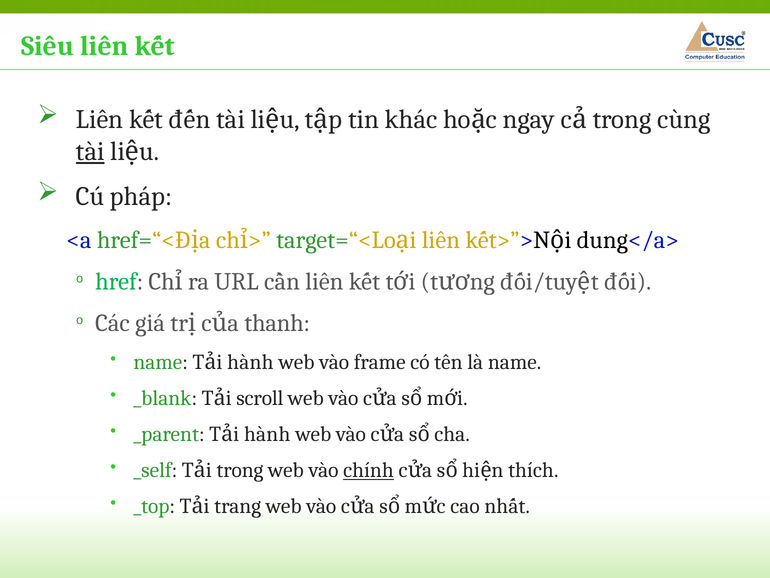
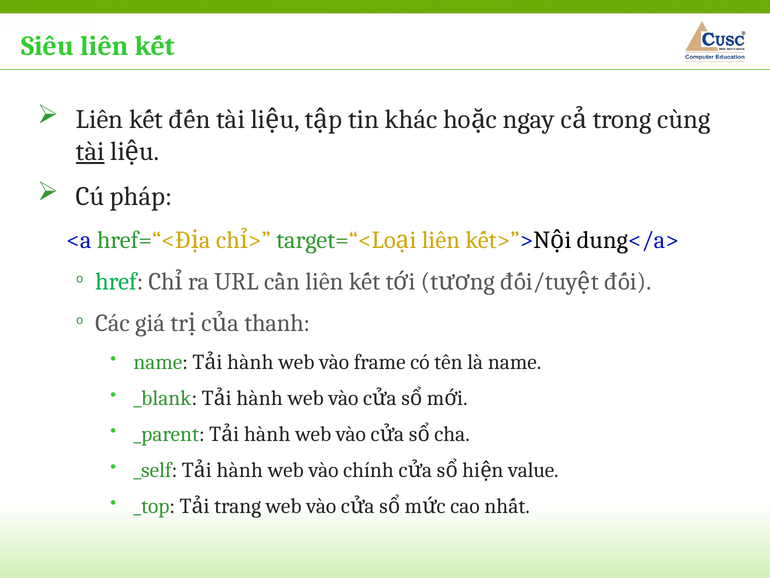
scroll at (260, 398): scroll -> hành
trong at (240, 470): trong -> hành
chính underline: present -> none
thích: thích -> value
